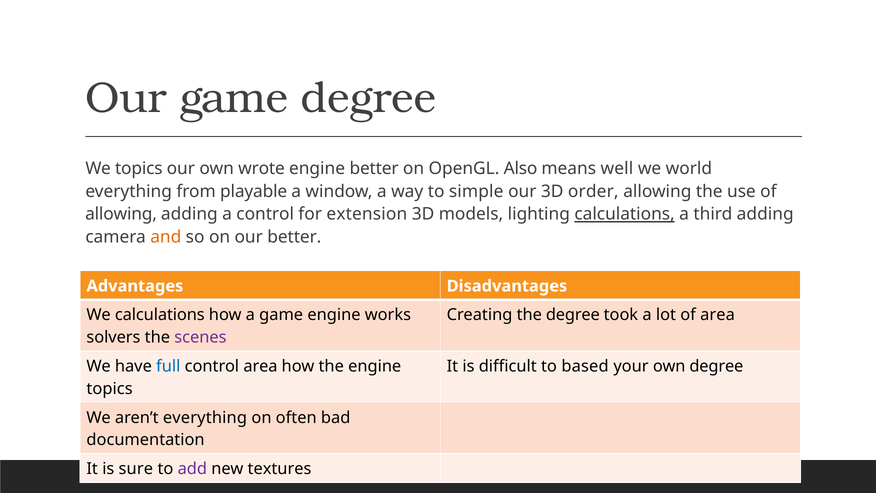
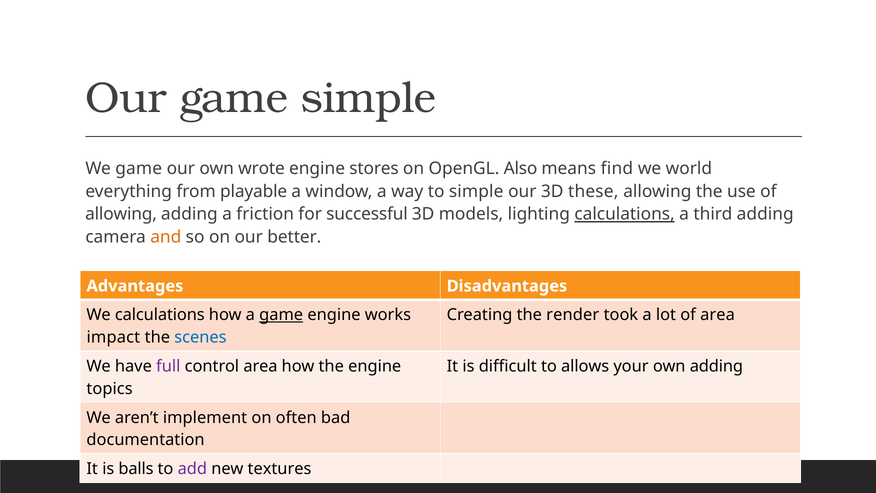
game degree: degree -> simple
We topics: topics -> game
engine better: better -> stores
well: well -> find
order: order -> these
a control: control -> friction
extension: extension -> successful
game at (281, 315) underline: none -> present
the degree: degree -> render
solvers: solvers -> impact
scenes colour: purple -> blue
full colour: blue -> purple
based: based -> allows
own degree: degree -> adding
aren’t everything: everything -> implement
sure: sure -> balls
